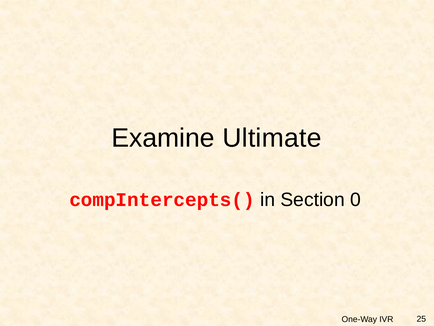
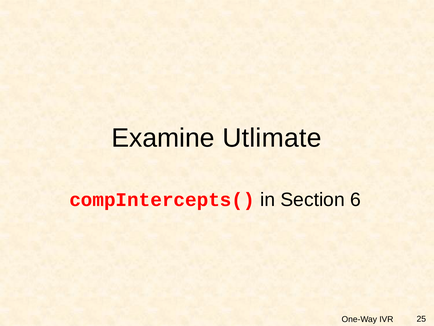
Ultimate: Ultimate -> Utlimate
0: 0 -> 6
